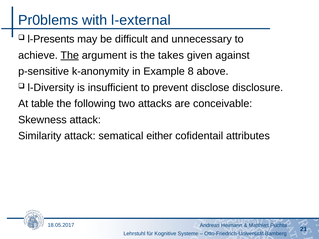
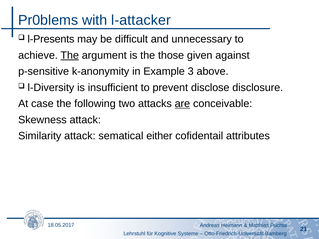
l-external: l-external -> l-attacker
takes: takes -> those
8: 8 -> 3
table: table -> case
are underline: none -> present
